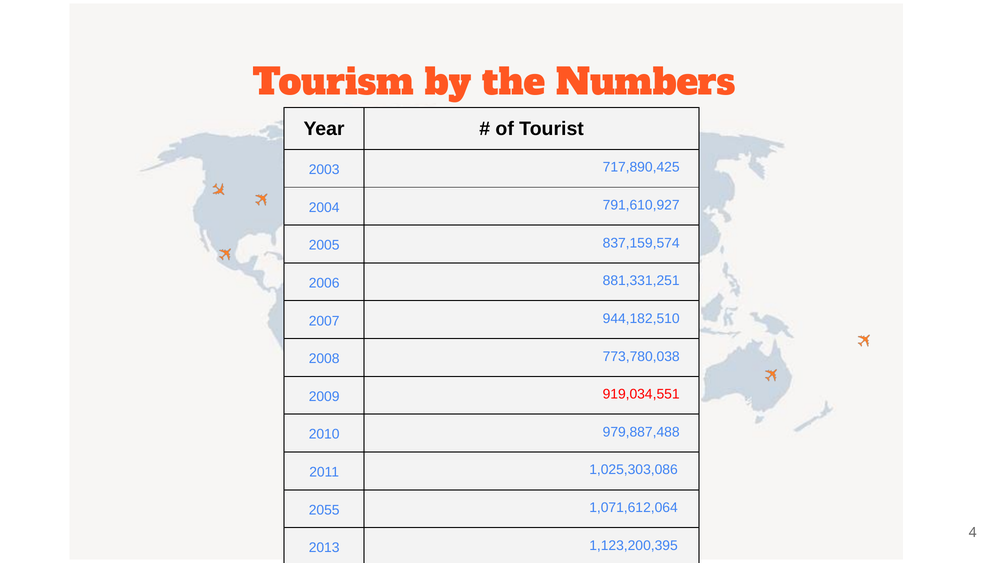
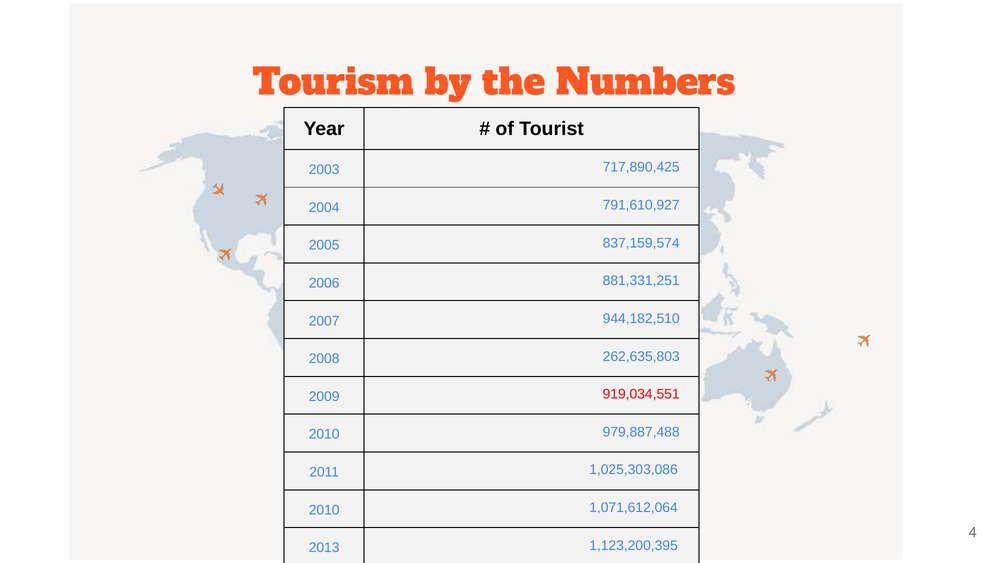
773,780,038: 773,780,038 -> 262,635,803
2055 at (324, 510): 2055 -> 2010
